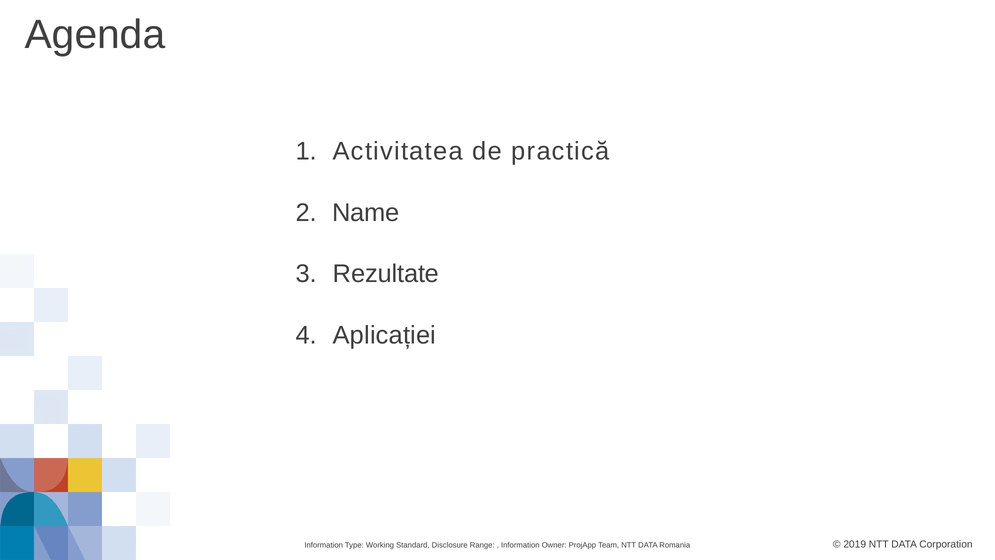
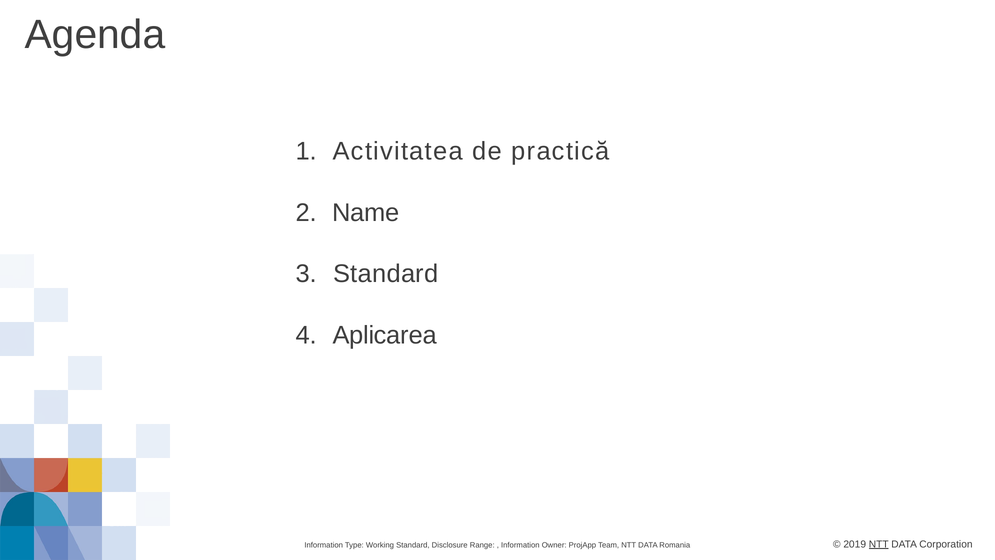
Rezultate at (386, 274): Rezultate -> Standard
Aplicației: Aplicației -> Aplicarea
NTT at (879, 544) underline: none -> present
